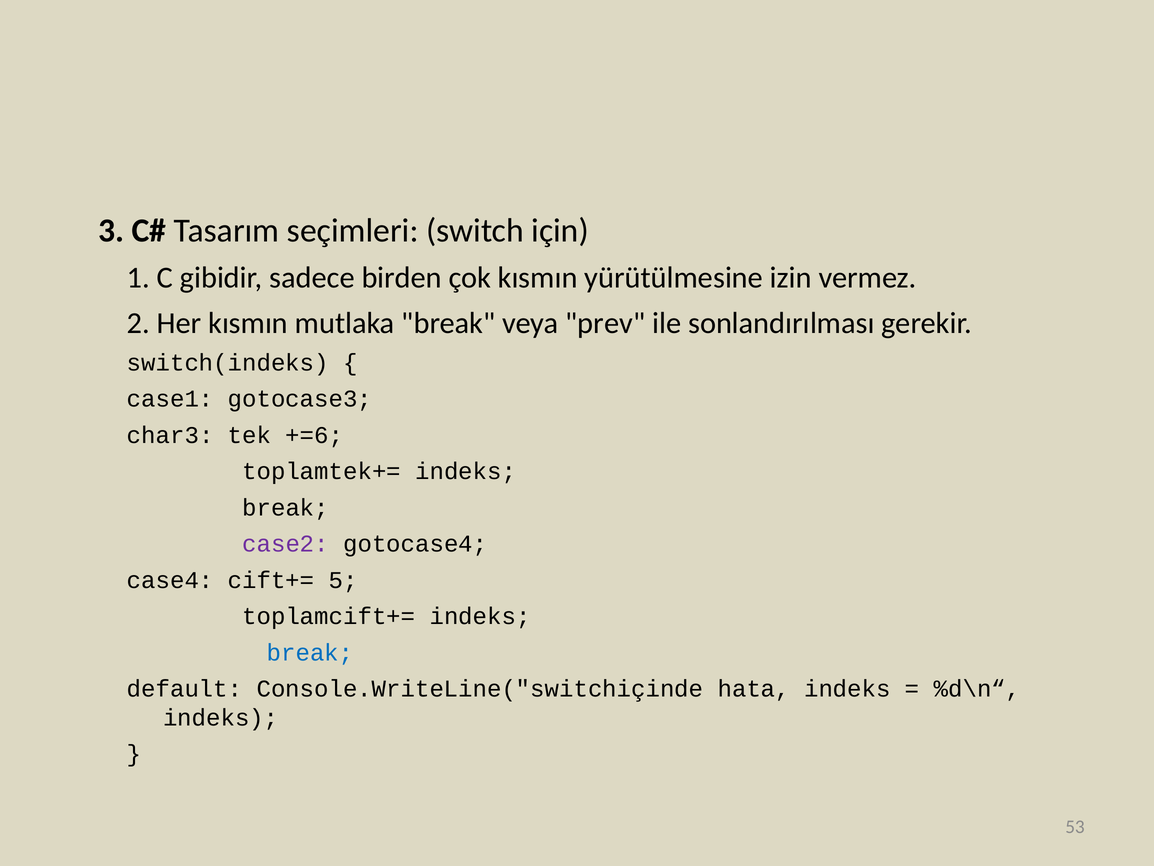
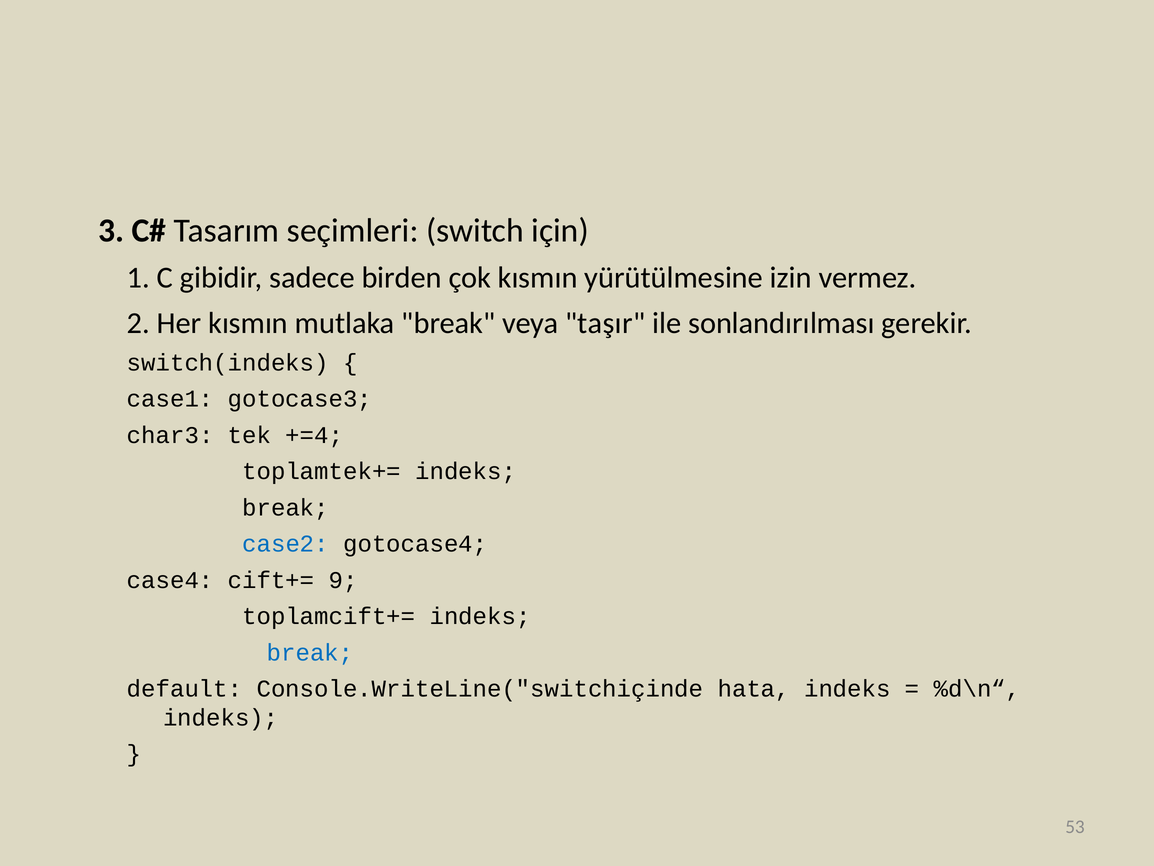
prev: prev -> taşır
+=6: +=6 -> +=4
case2 colour: purple -> blue
5: 5 -> 9
